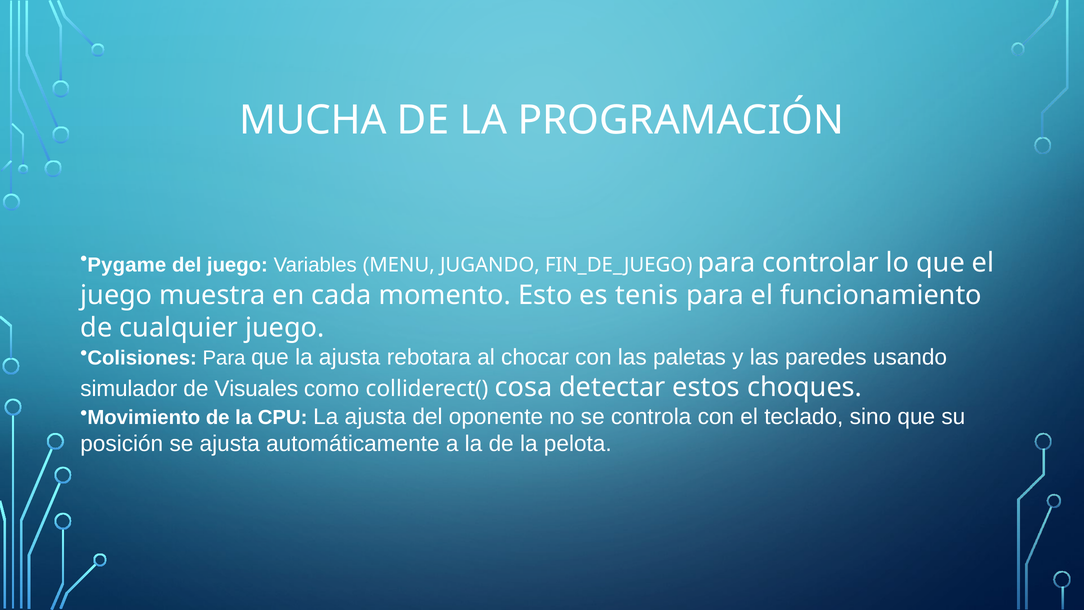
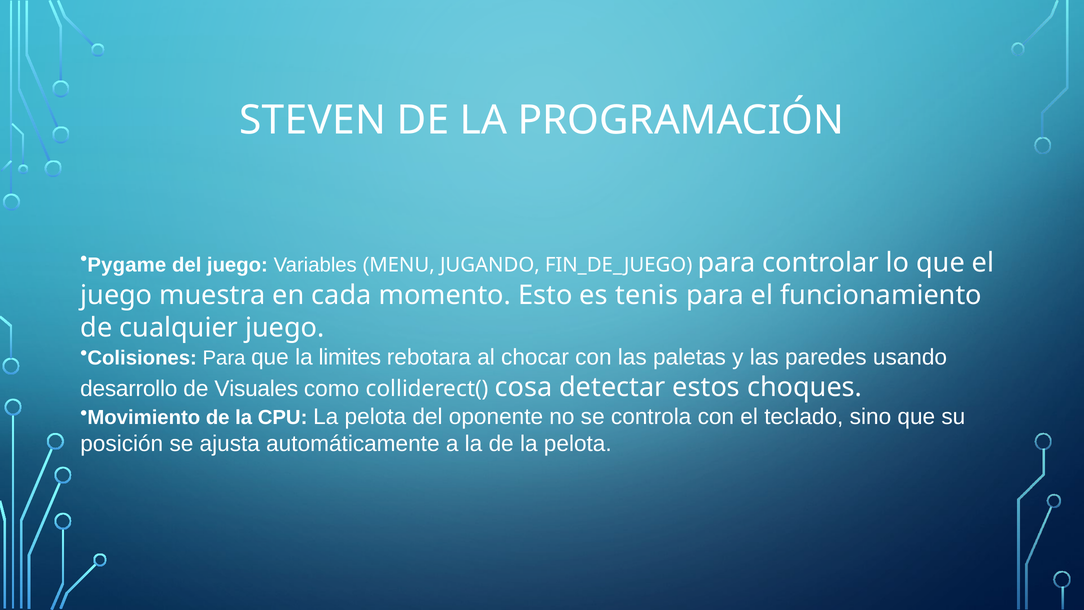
MUCHA: MUCHA -> STEVEN
que la ajusta: ajusta -> limites
simulador: simulador -> desarrollo
CPU La ajusta: ajusta -> pelota
